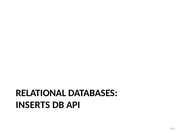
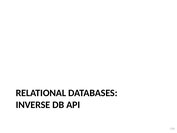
INSERTS: INSERTS -> INVERSE
